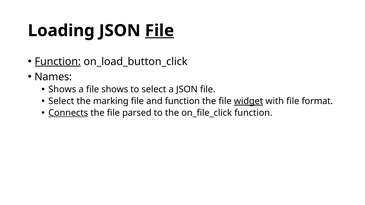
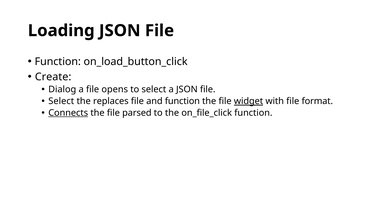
File at (159, 31) underline: present -> none
Function at (58, 62) underline: present -> none
Names: Names -> Create
Shows at (62, 90): Shows -> Dialog
file shows: shows -> opens
marking: marking -> replaces
